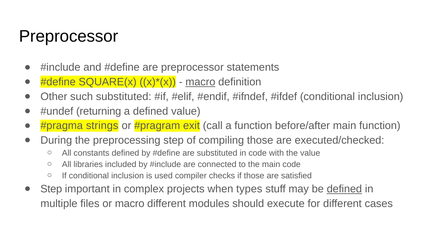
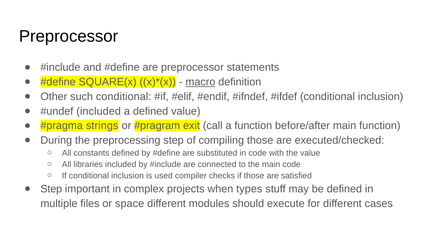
such substituted: substituted -> conditional
returning at (99, 111): returning -> included
defined at (344, 189) underline: present -> none
or macro: macro -> space
